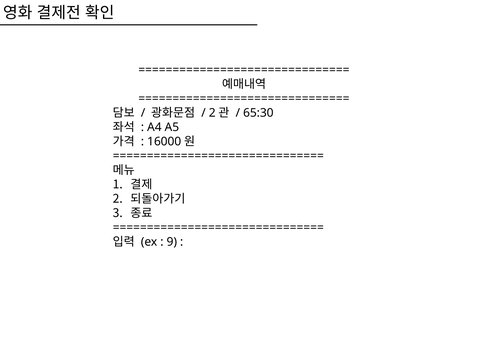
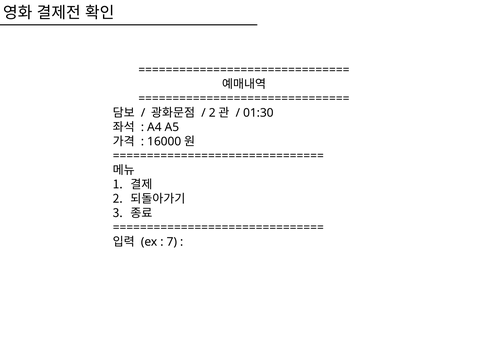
65:30: 65:30 -> 01:30
9: 9 -> 7
